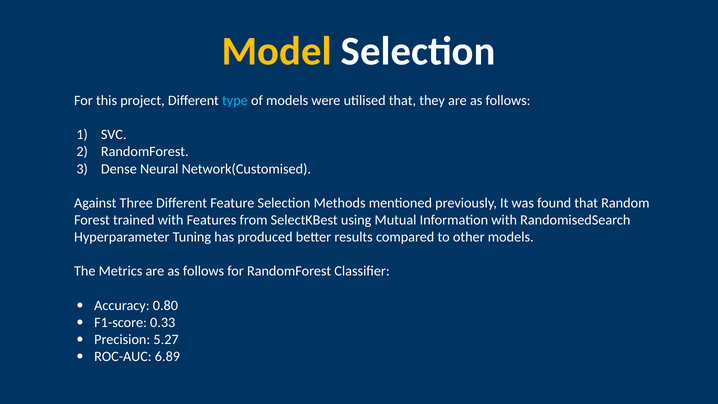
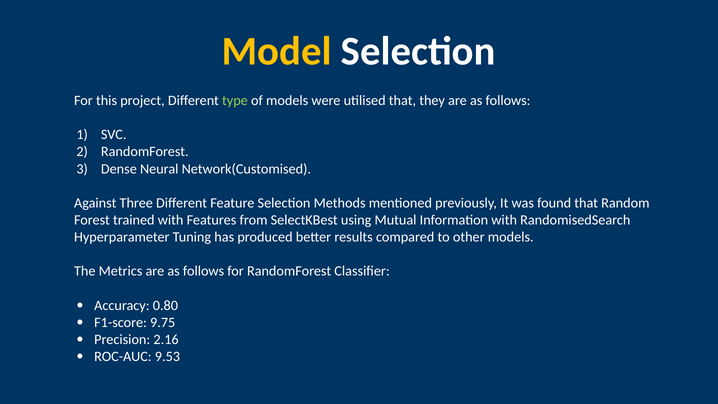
type colour: light blue -> light green
0.33: 0.33 -> 9.75
5.27: 5.27 -> 2.16
6.89: 6.89 -> 9.53
